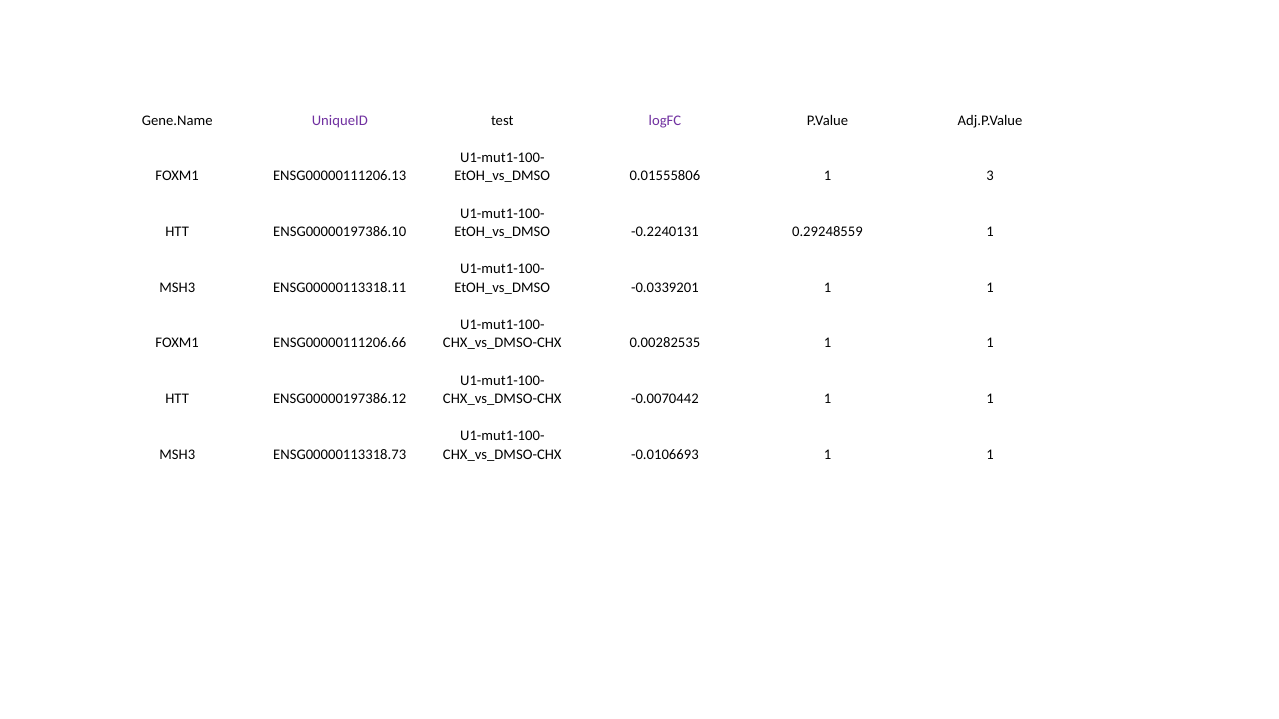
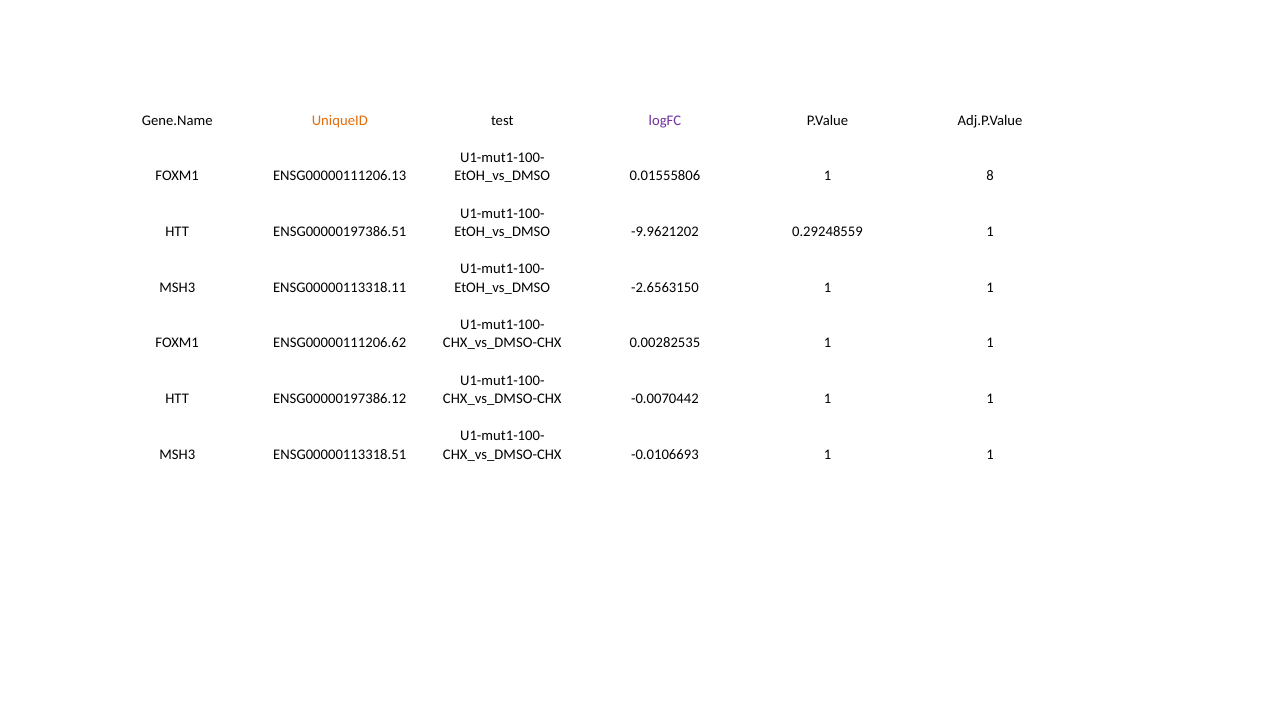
UniqueID colour: purple -> orange
3: 3 -> 8
ENSG00000197386.10: ENSG00000197386.10 -> ENSG00000197386.51
-0.2240131: -0.2240131 -> -9.9621202
-0.0339201: -0.0339201 -> -2.6563150
ENSG00000111206.66: ENSG00000111206.66 -> ENSG00000111206.62
ENSG00000113318.73: ENSG00000113318.73 -> ENSG00000113318.51
